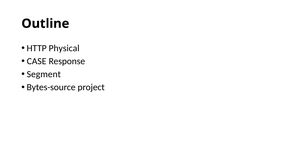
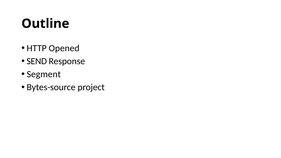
Physical: Physical -> Opened
CASE: CASE -> SEND
